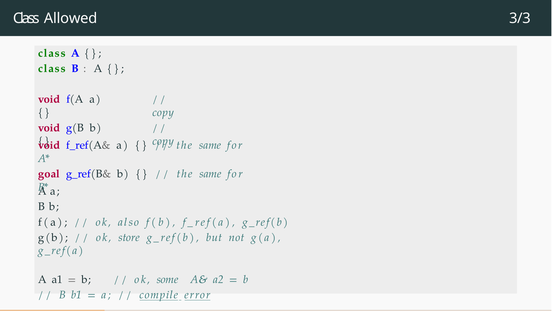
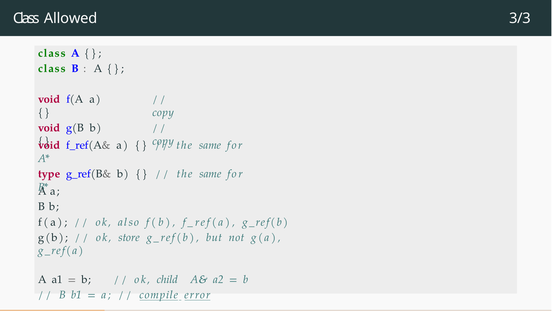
goal: goal -> type
some: some -> child
